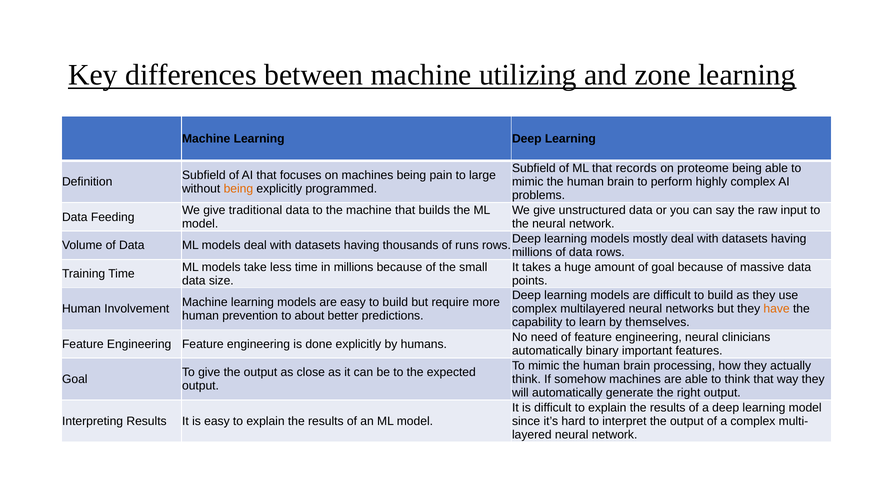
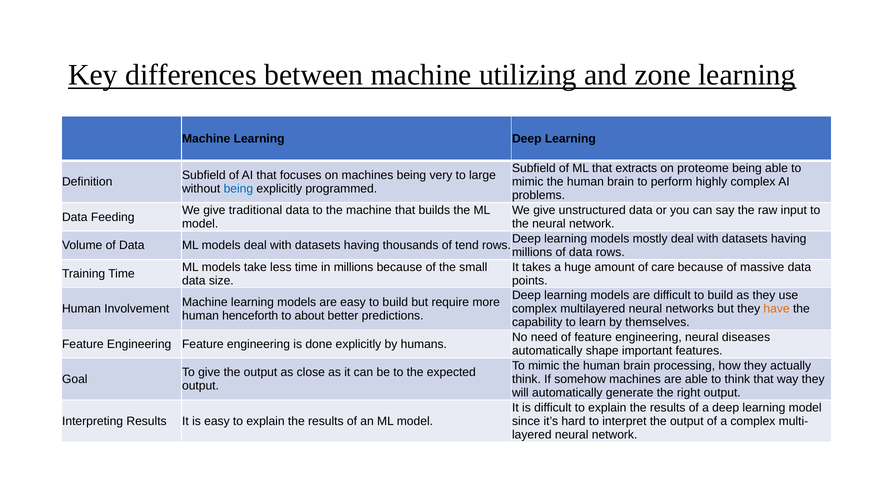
records: records -> extracts
pain: pain -> very
being at (238, 189) colour: orange -> blue
runs: runs -> tend
of goal: goal -> care
prevention: prevention -> henceforth
clinicians: clinicians -> diseases
binary: binary -> shape
